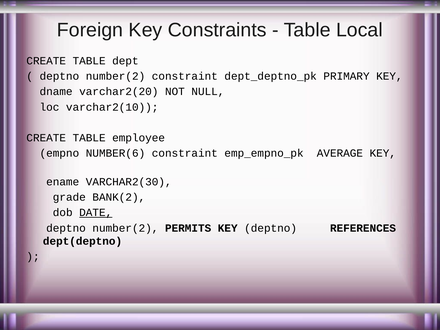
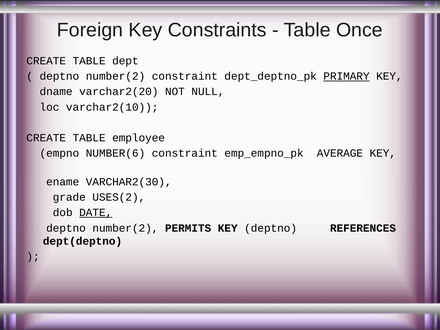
Local: Local -> Once
PRIMARY underline: none -> present
BANK(2: BANK(2 -> USES(2
